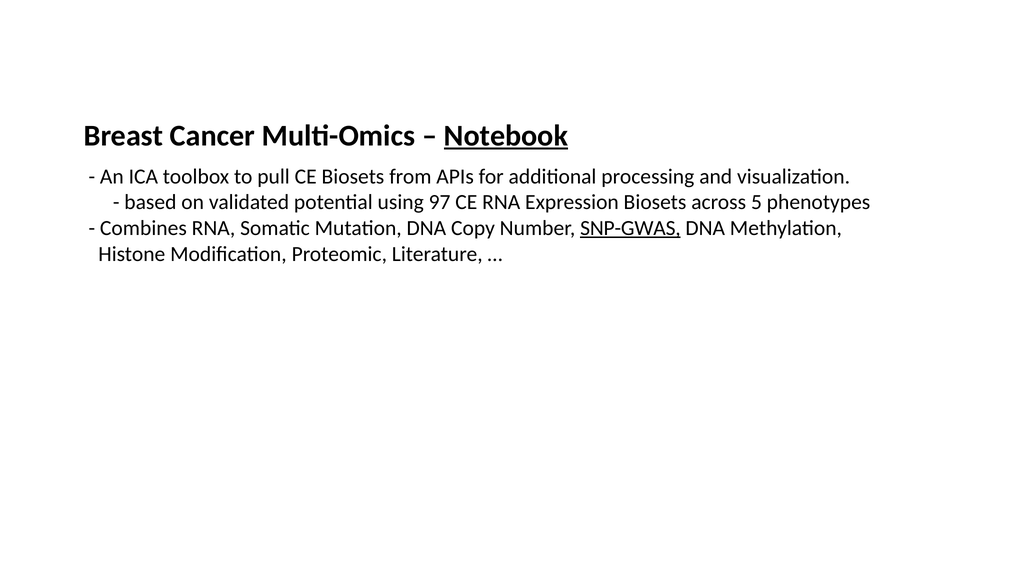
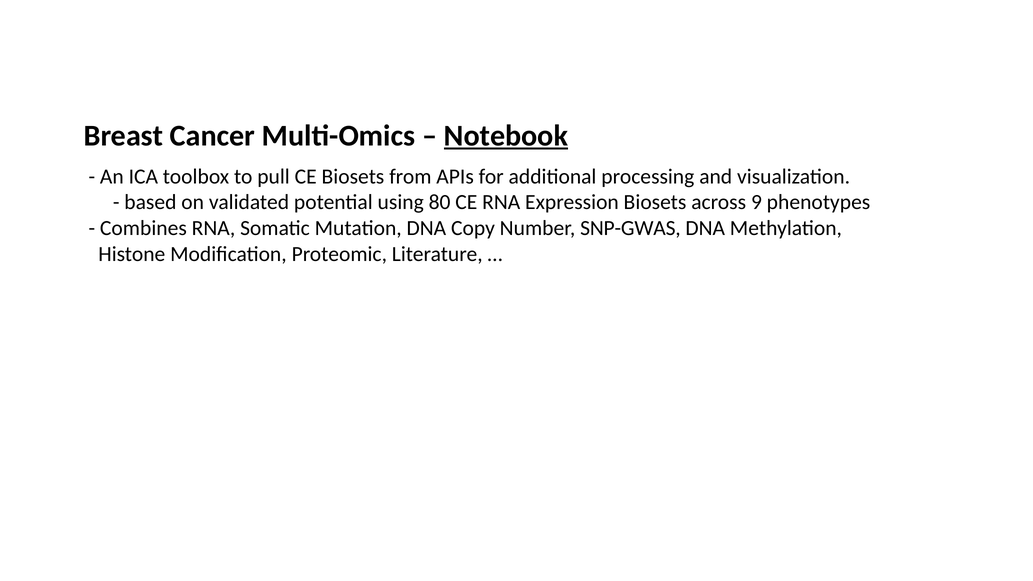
97: 97 -> 80
5: 5 -> 9
SNP-GWAS underline: present -> none
